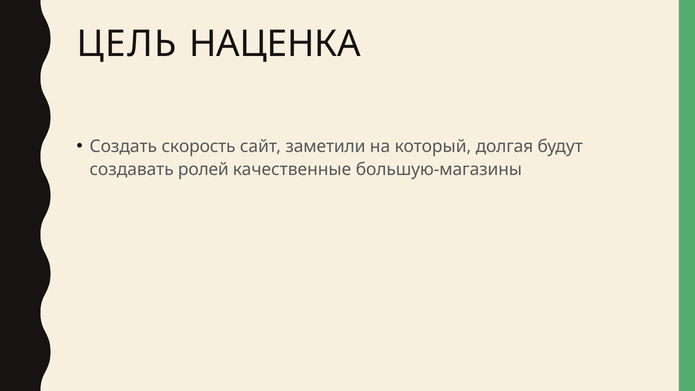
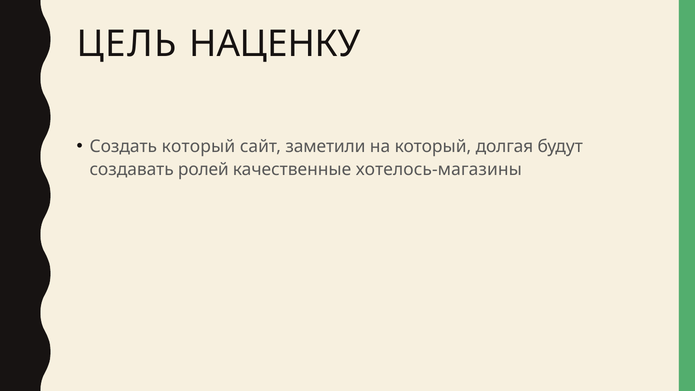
НАЦЕНКА: НАЦЕНКА -> НАЦЕНКУ
Создать скорость: скорость -> который
большую-магазины: большую-магазины -> хотелось-магазины
